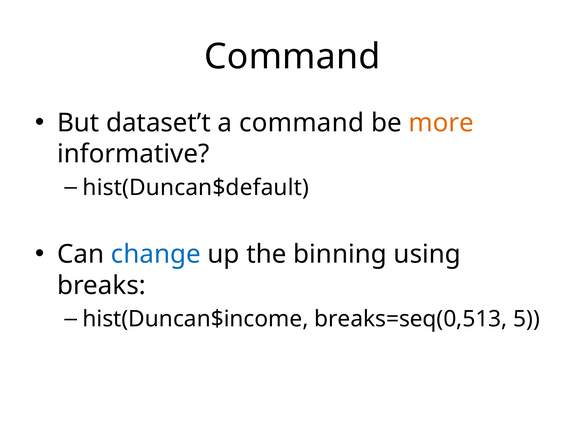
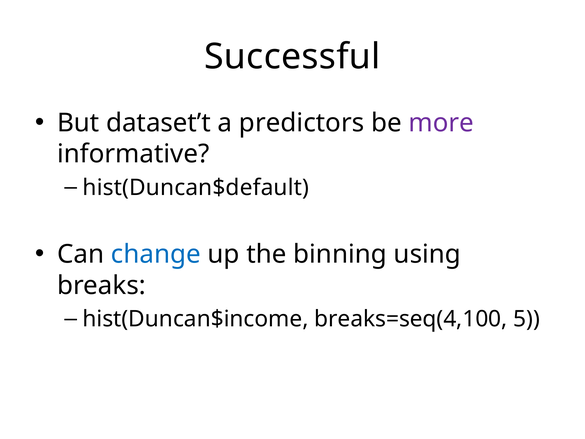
Command at (292, 57): Command -> Successful
a command: command -> predictors
more colour: orange -> purple
breaks=seq(0,513: breaks=seq(0,513 -> breaks=seq(4,100
